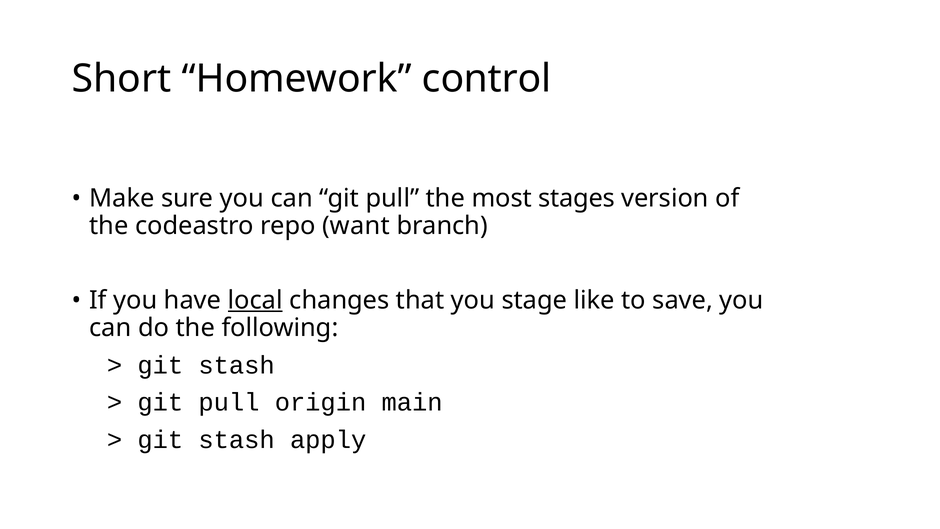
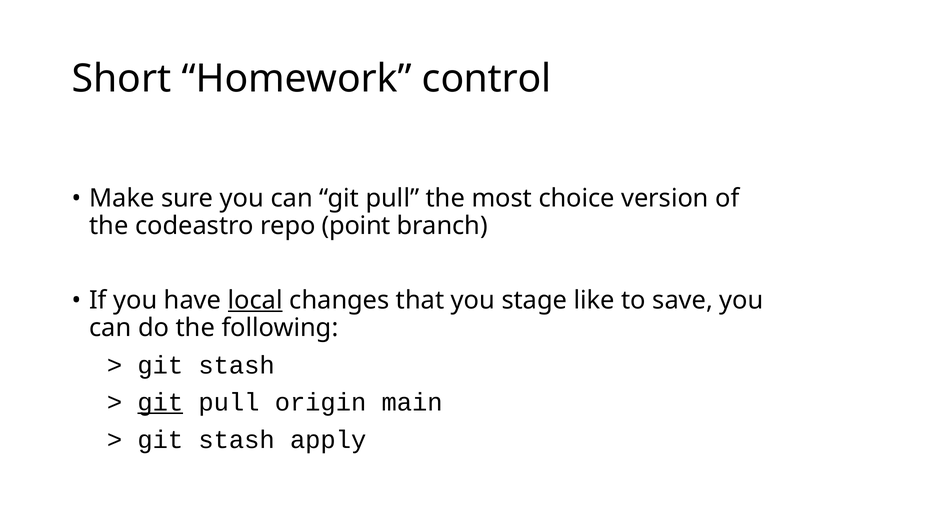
stages: stages -> choice
want: want -> point
git at (160, 402) underline: none -> present
